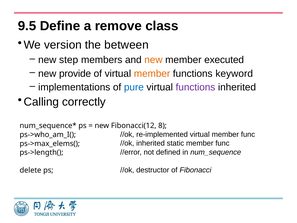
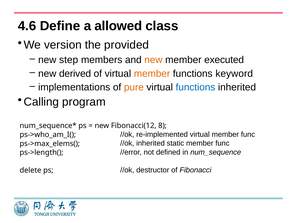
9.5: 9.5 -> 4.6
remove: remove -> allowed
between: between -> provided
provide: provide -> derived
pure colour: blue -> orange
functions at (195, 87) colour: purple -> blue
correctly: correctly -> program
